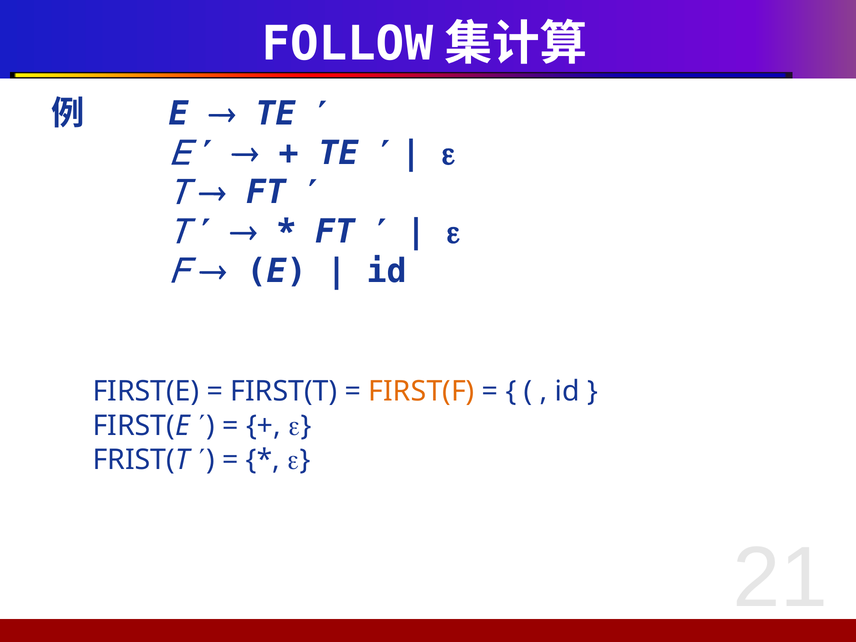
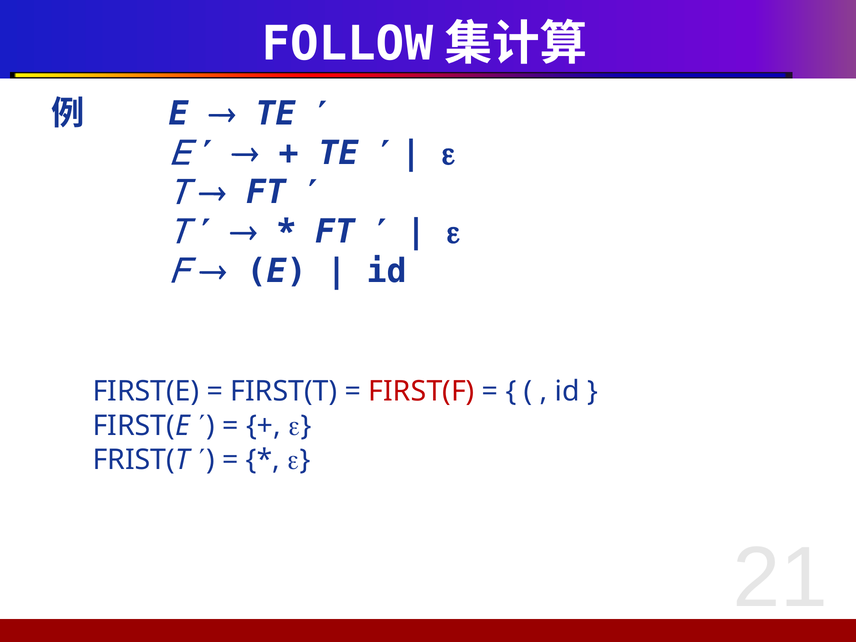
FIRST(F colour: orange -> red
